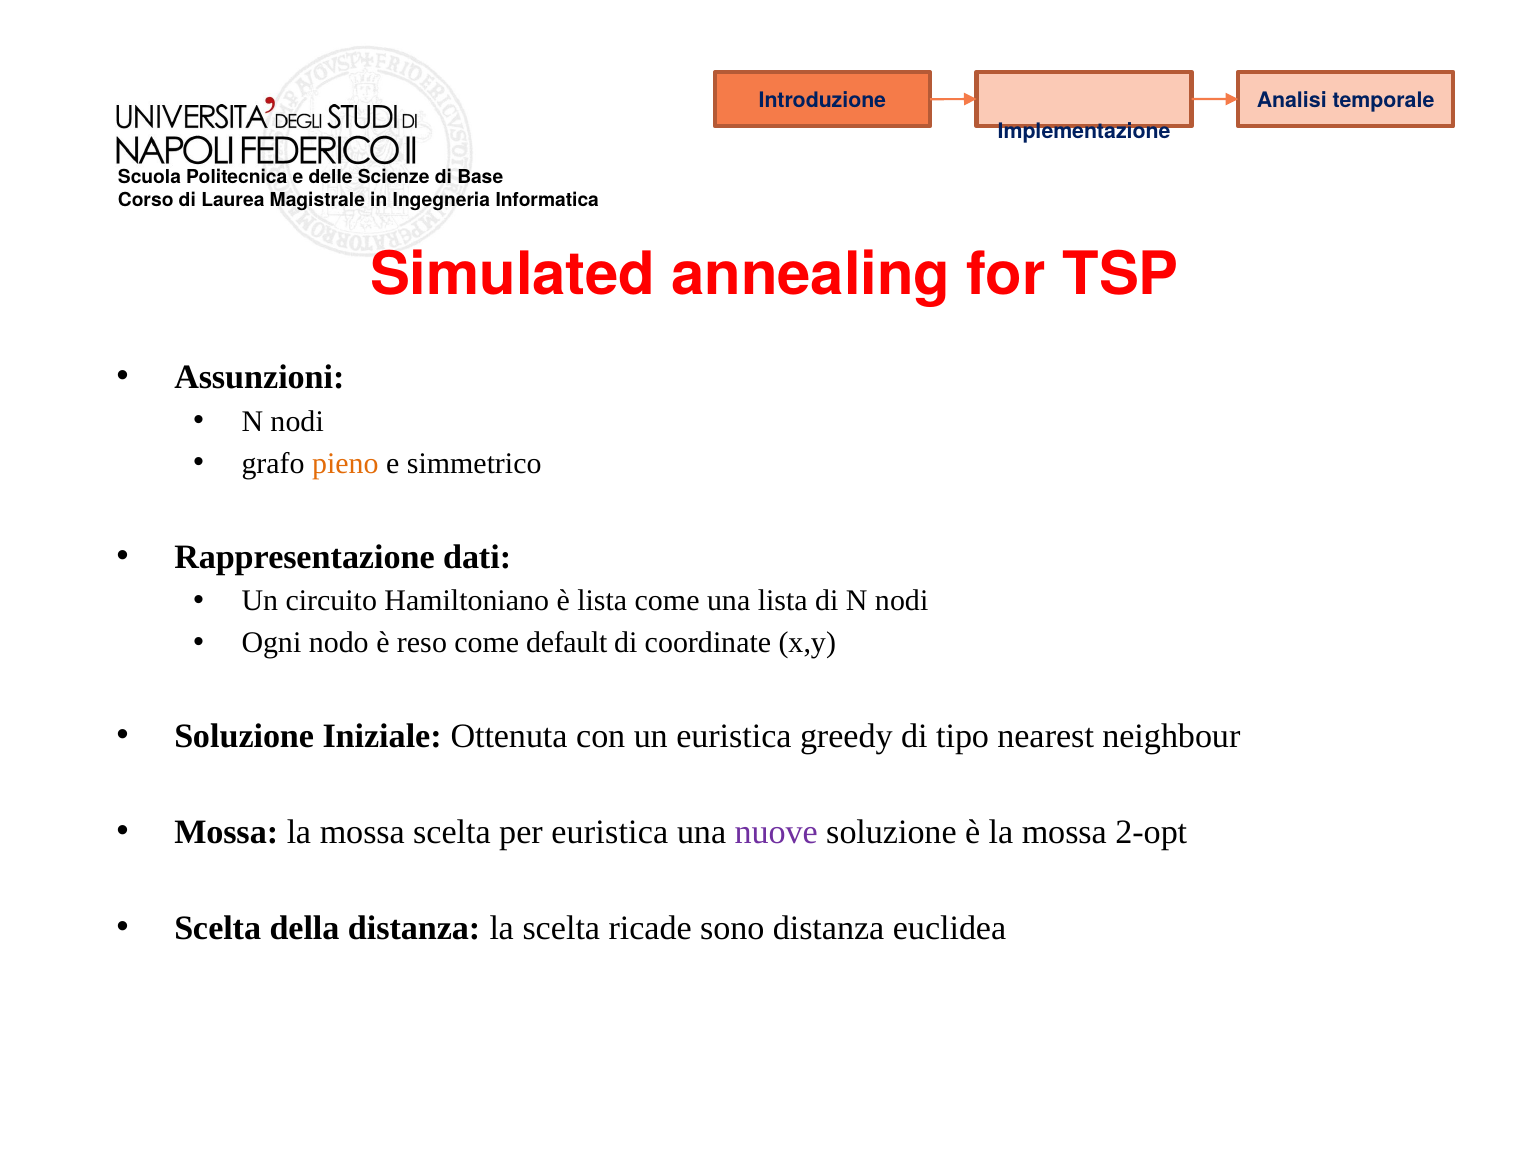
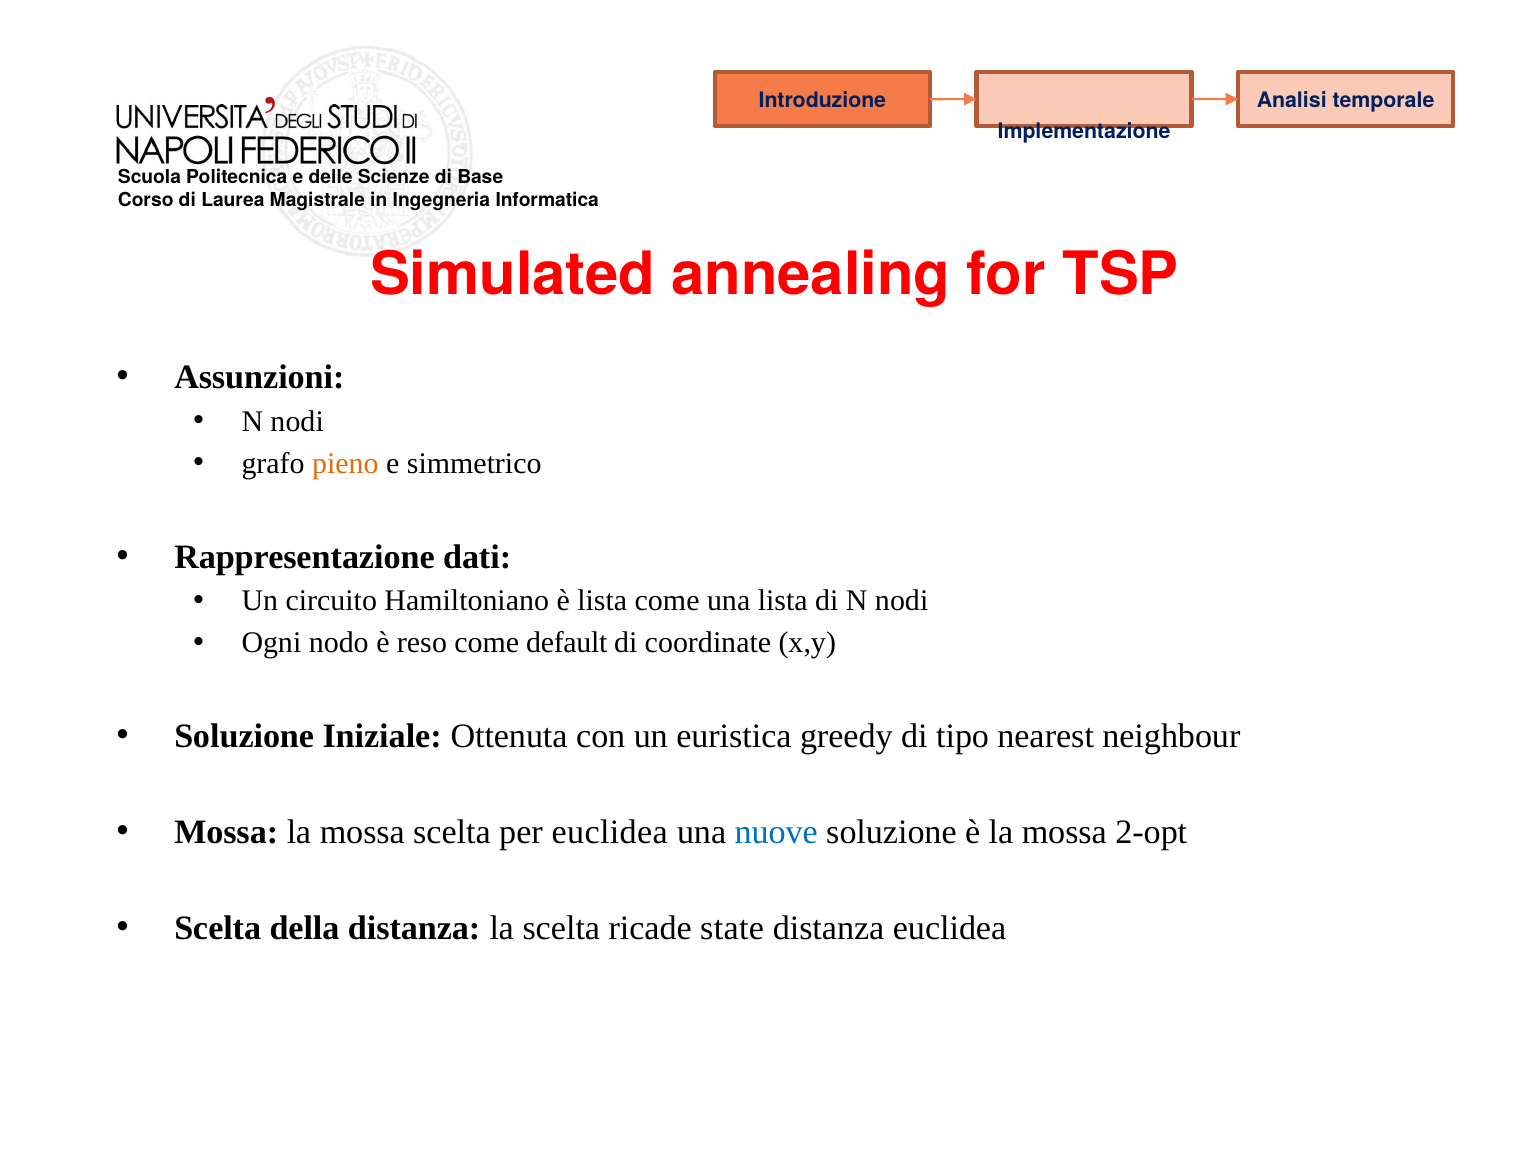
per euristica: euristica -> euclidea
nuove colour: purple -> blue
sono: sono -> state
